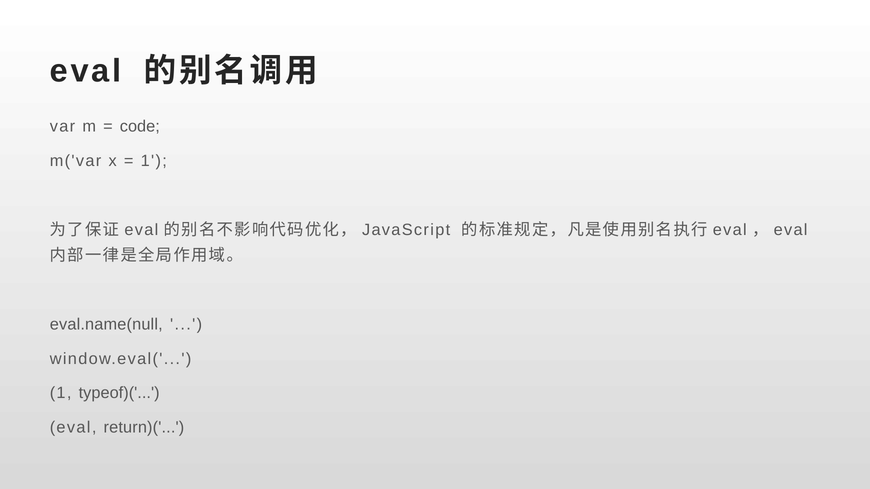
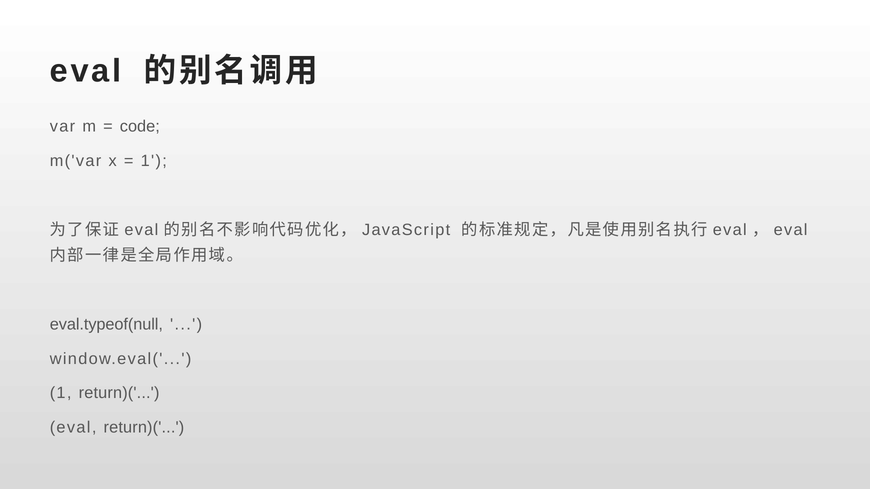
eval.name(null: eval.name(null -> eval.typeof(null
1 typeof)(: typeof)( -> return)(
